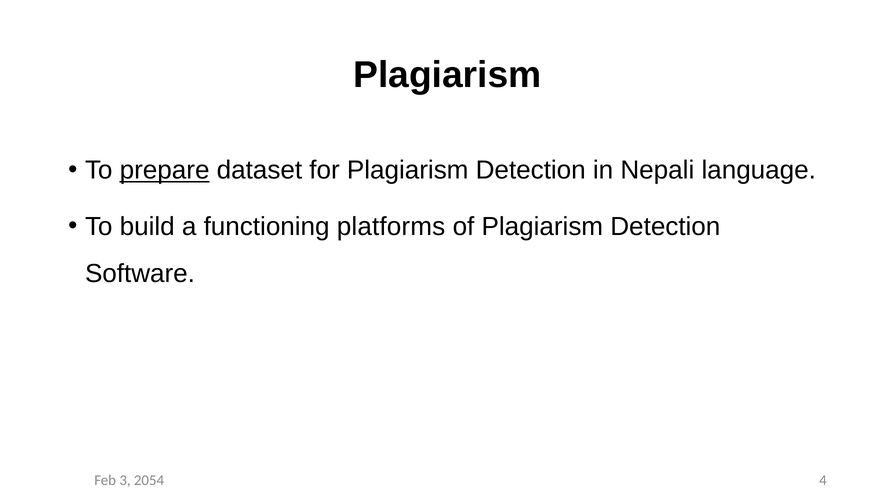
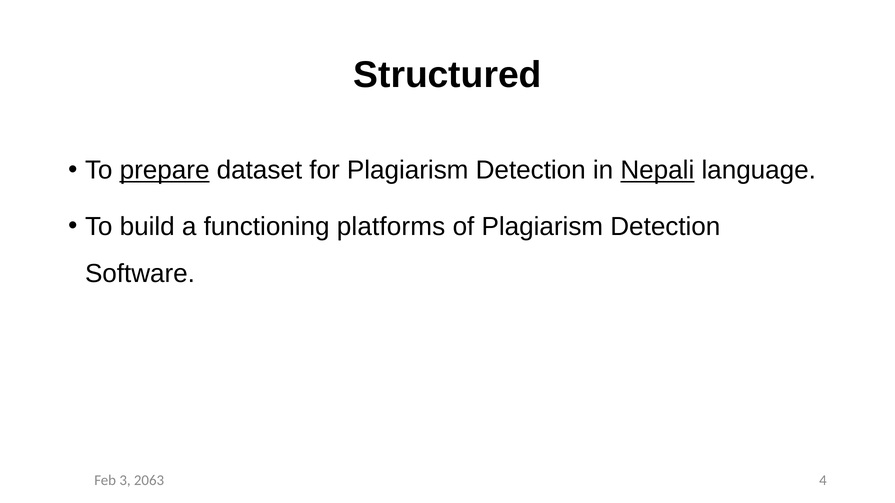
Plagiarism at (447, 75): Plagiarism -> Structured
Nepali underline: none -> present
2054: 2054 -> 2063
